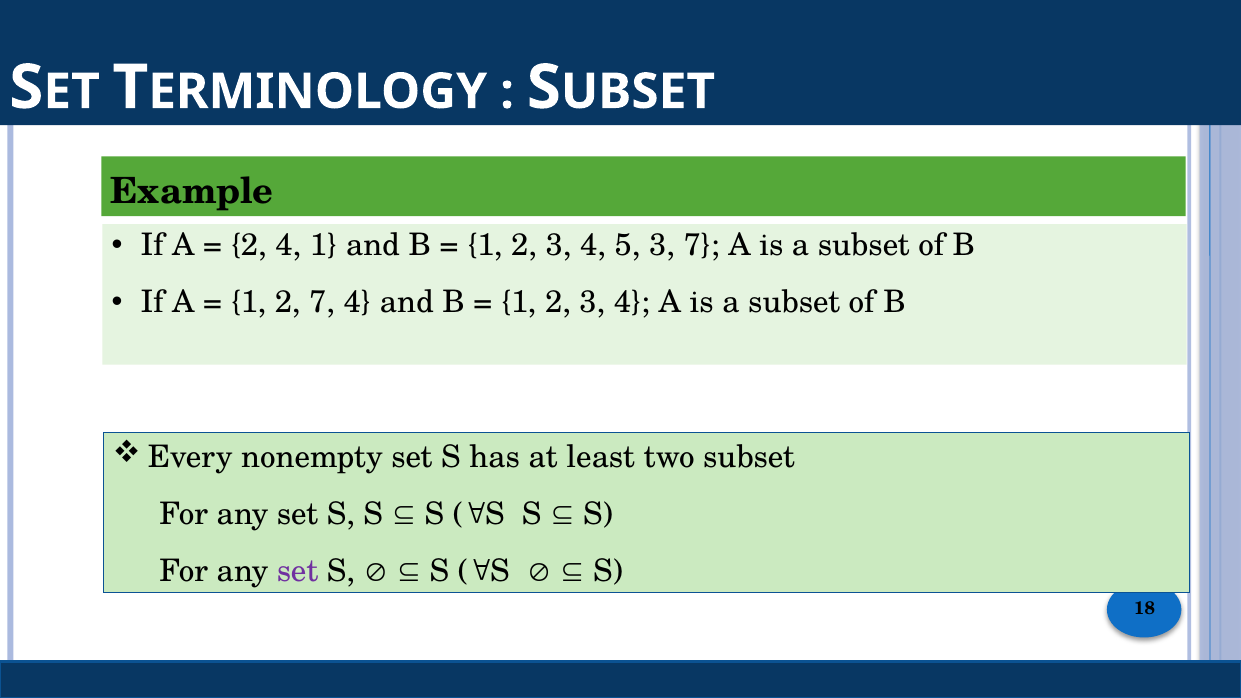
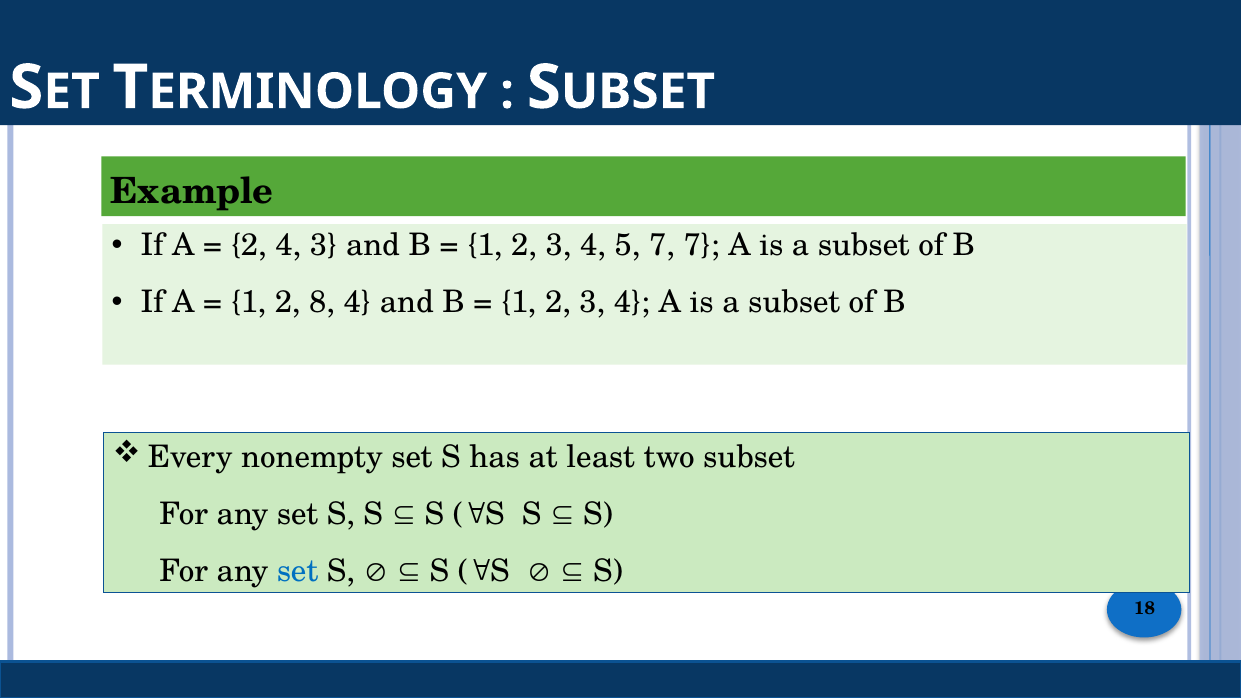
4 1: 1 -> 3
5 3: 3 -> 7
2 7: 7 -> 8
set at (298, 571) colour: purple -> blue
